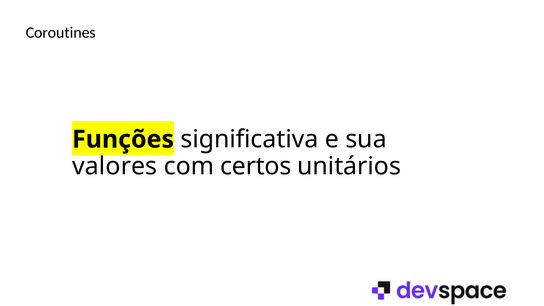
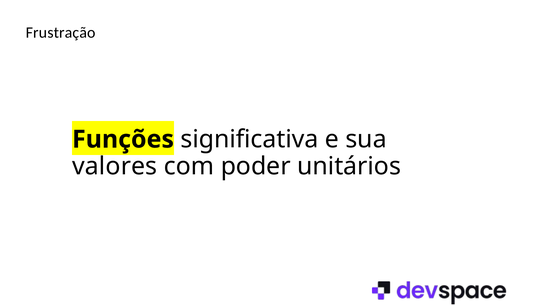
Coroutines: Coroutines -> Frustração
certos: certos -> poder
